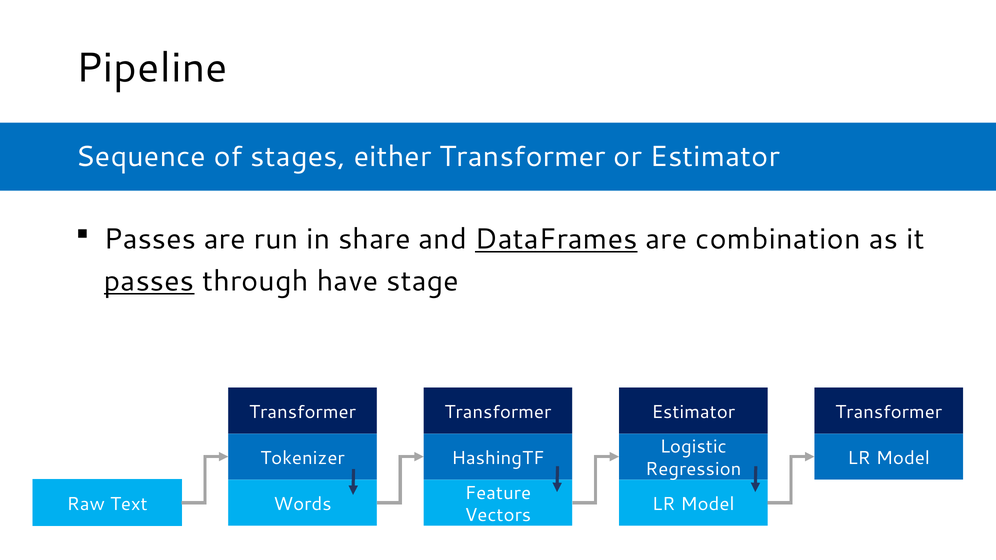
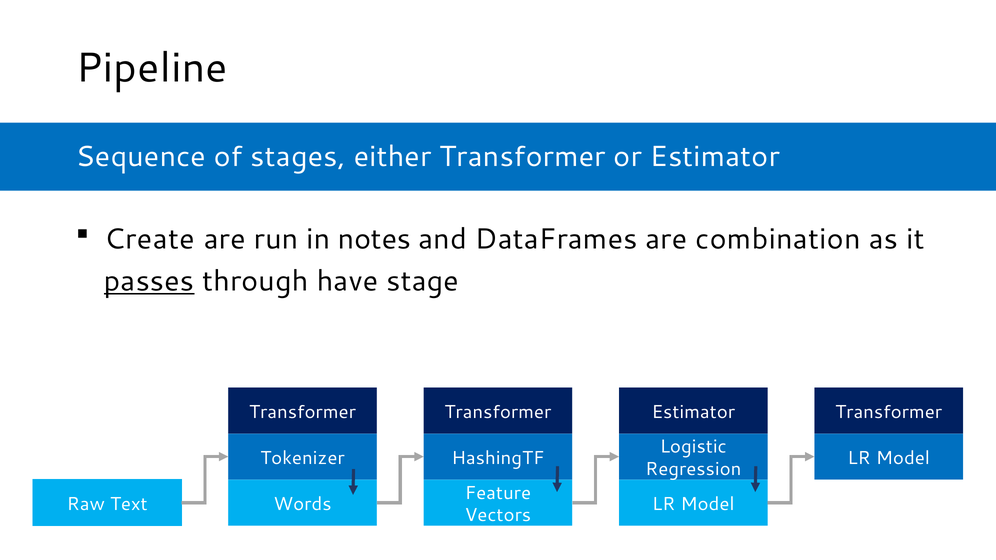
Passes at (150, 239): Passes -> Create
share: share -> notes
DataFrames underline: present -> none
